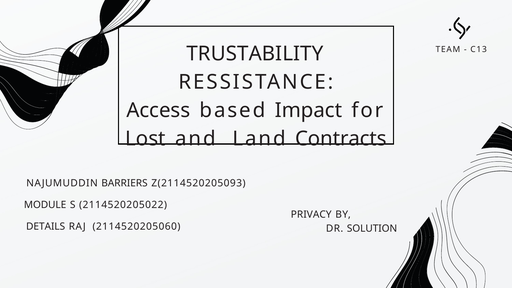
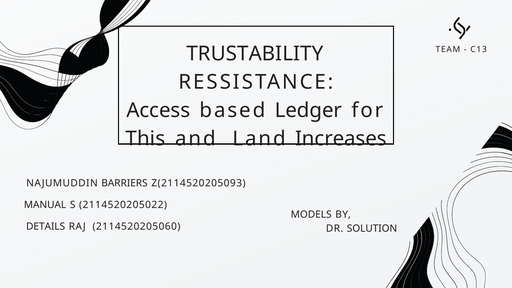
Impact: Impact -> Ledger
Lost: Lost -> This
Contracts: Contracts -> Increases
MODULE: MODULE -> MANUAL
PRIVACY: PRIVACY -> MODELS
